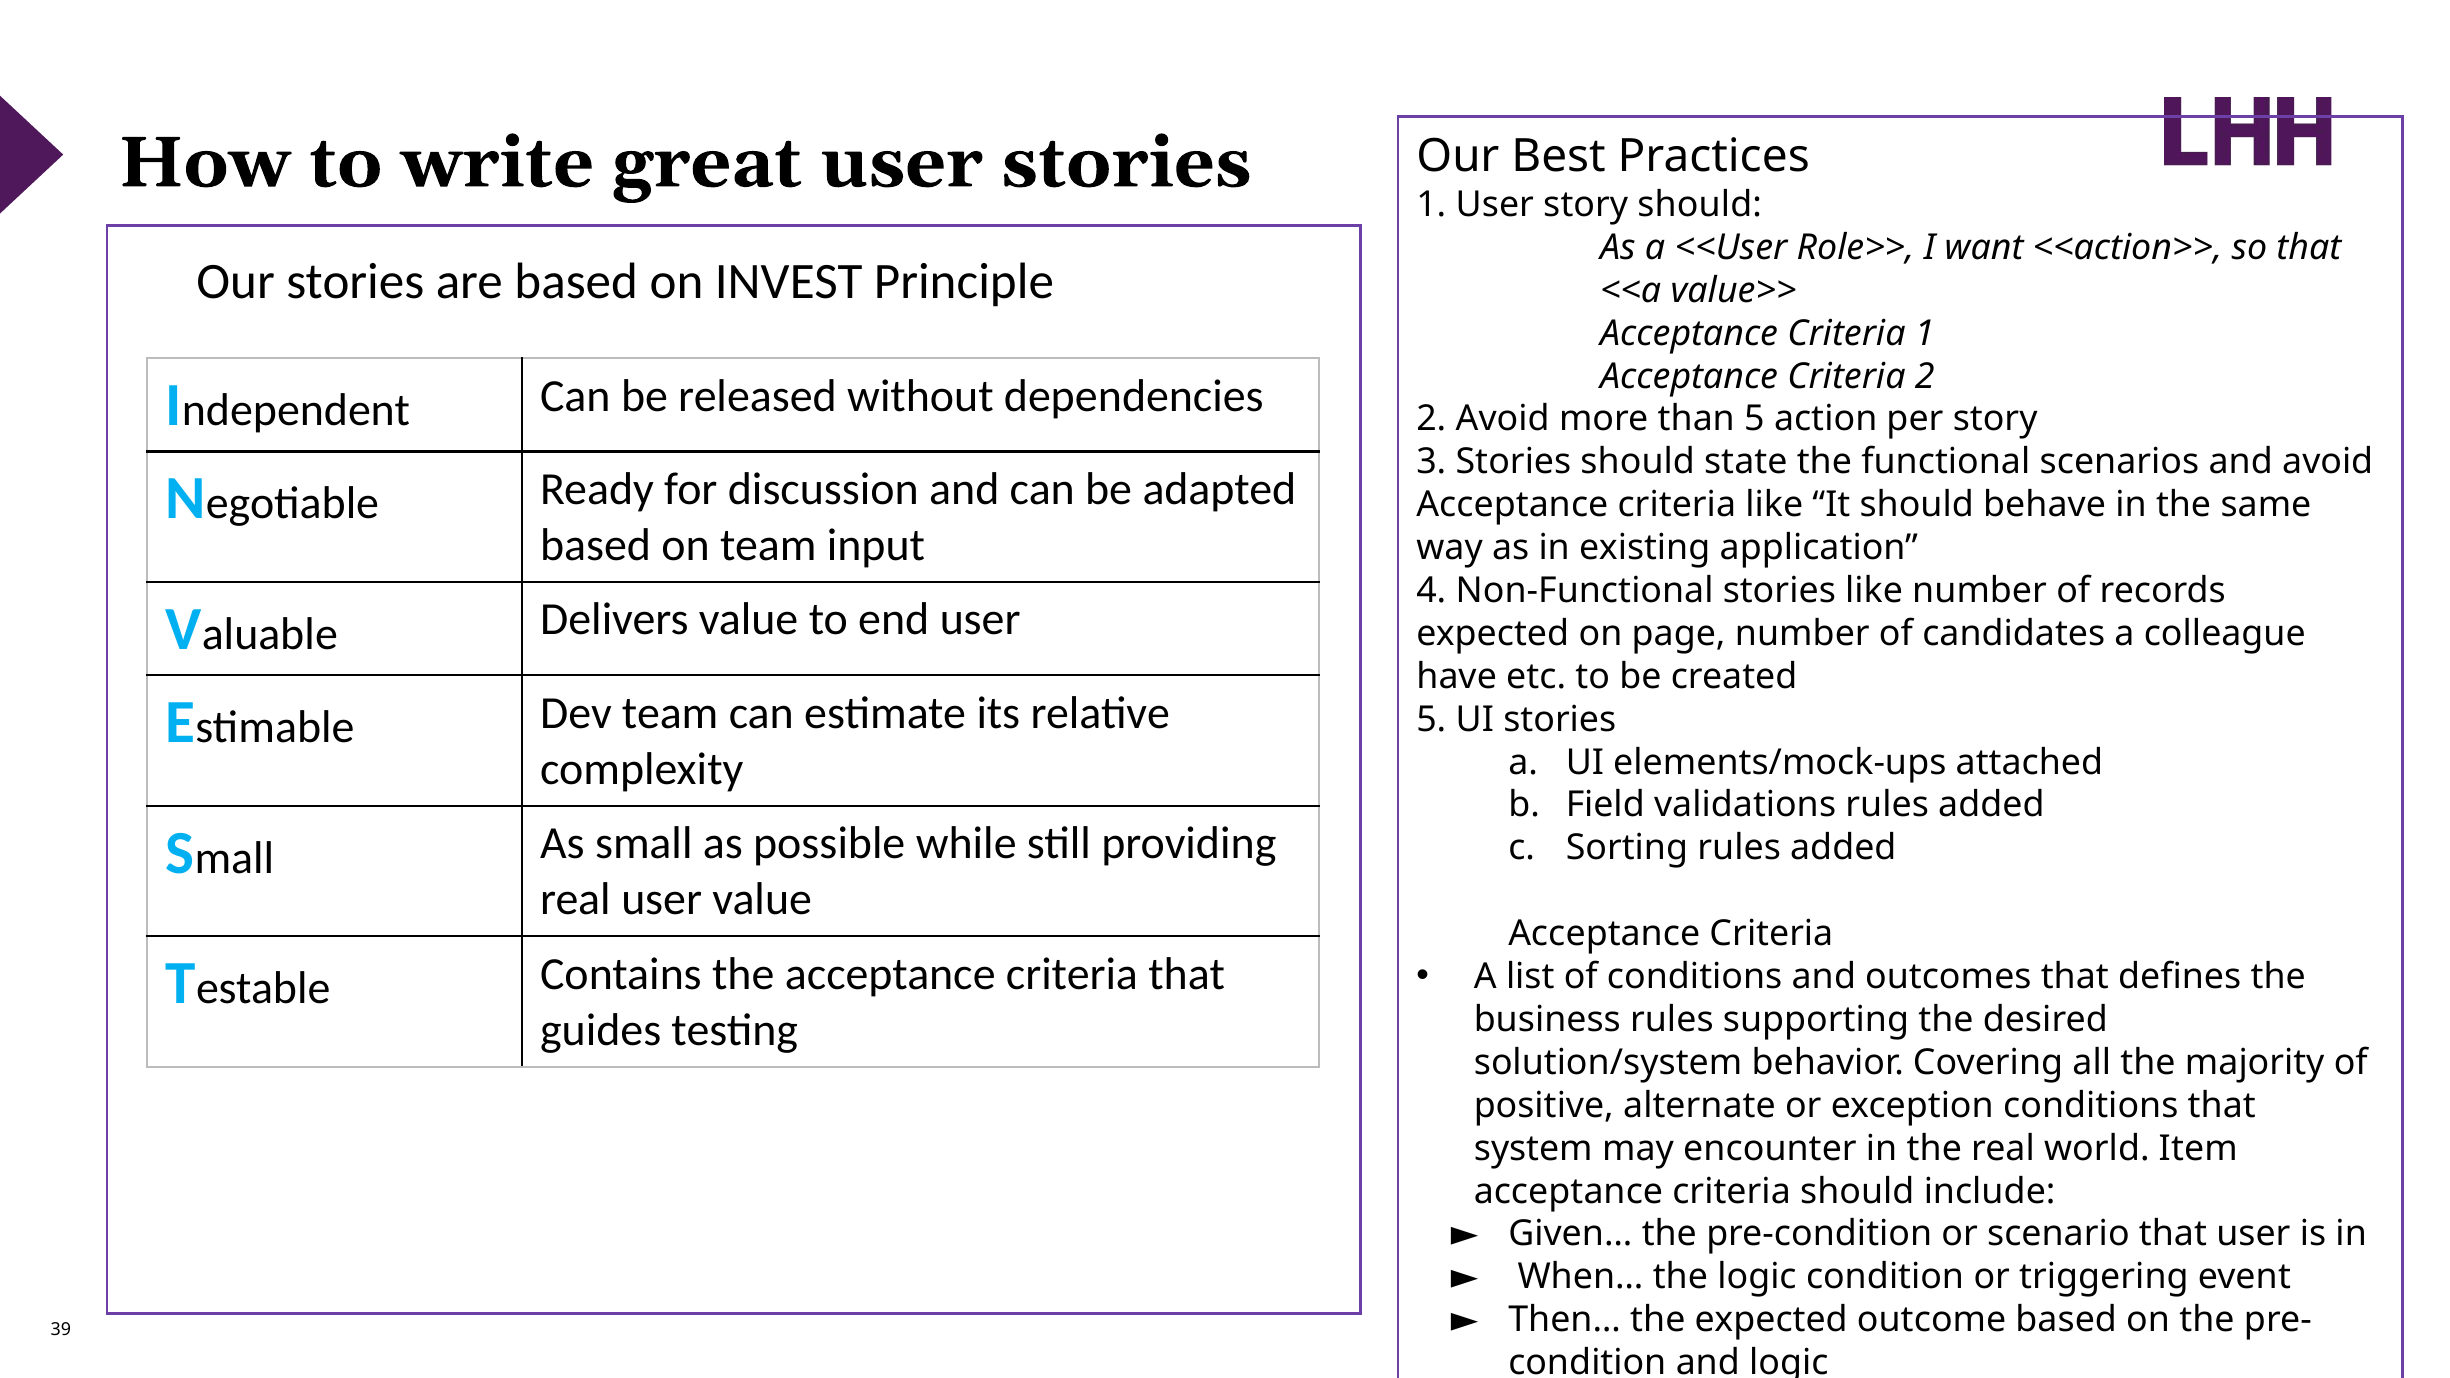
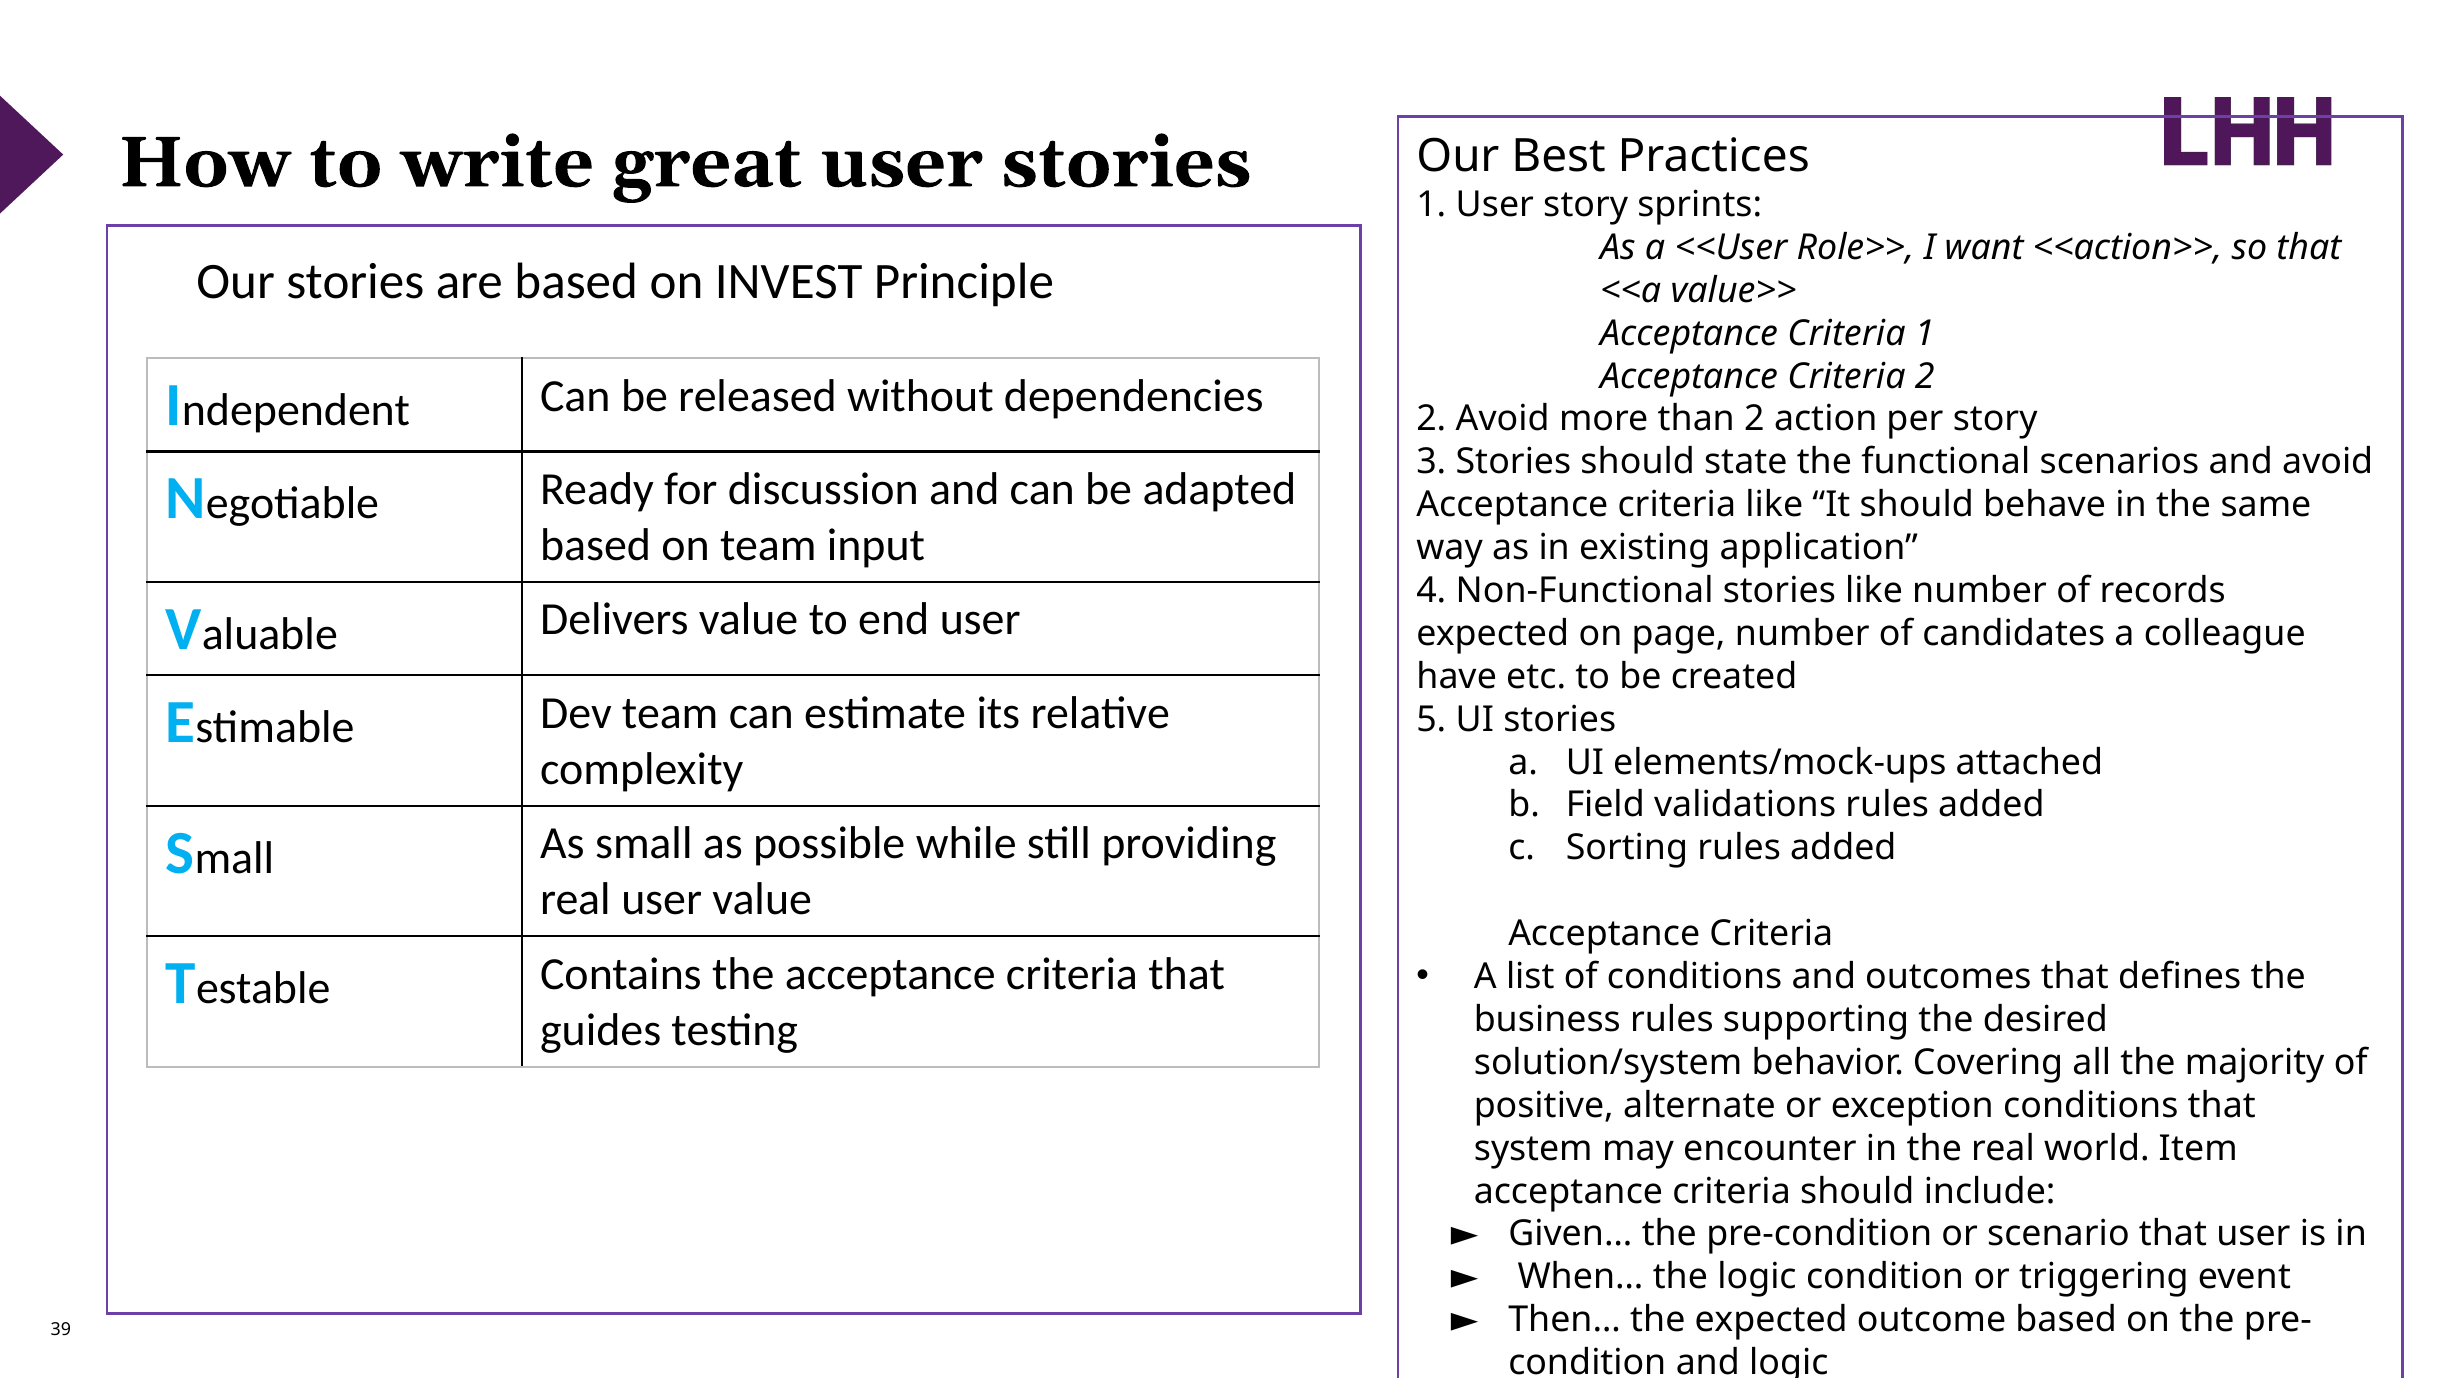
story should: should -> sprints
than 5: 5 -> 2
